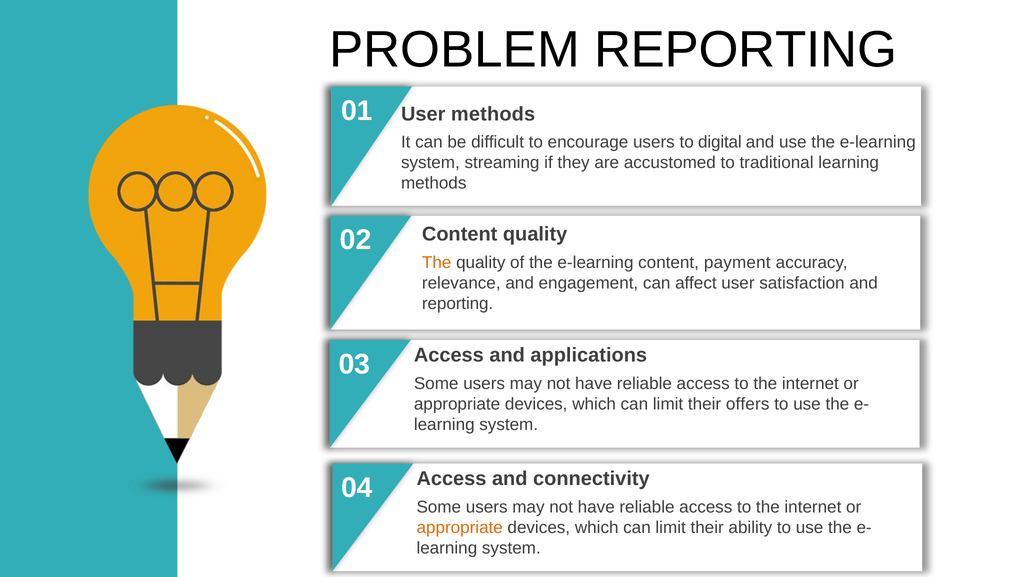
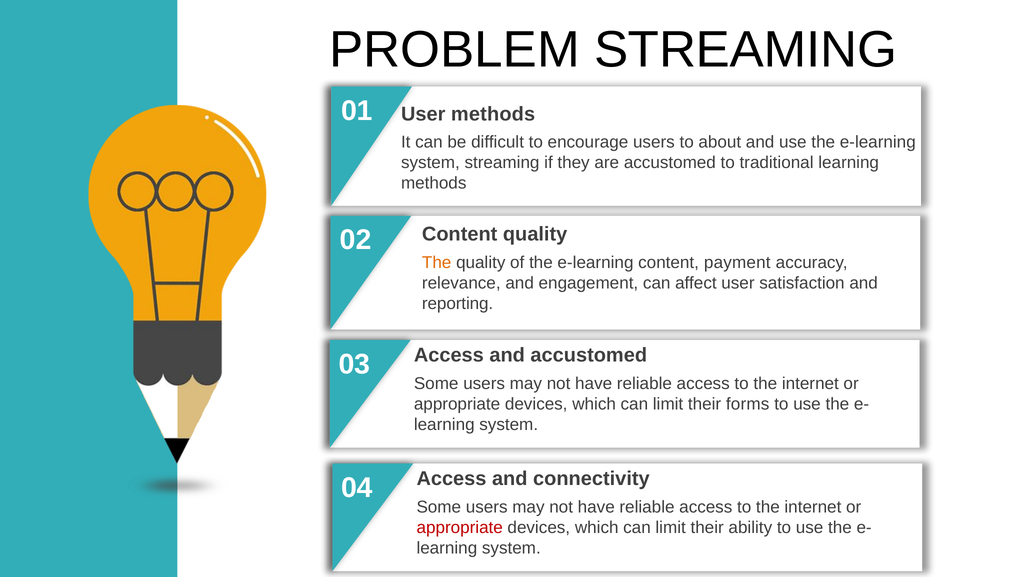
PROBLEM REPORTING: REPORTING -> STREAMING
digital: digital -> about
and applications: applications -> accustomed
offers: offers -> forms
appropriate at (460, 528) colour: orange -> red
